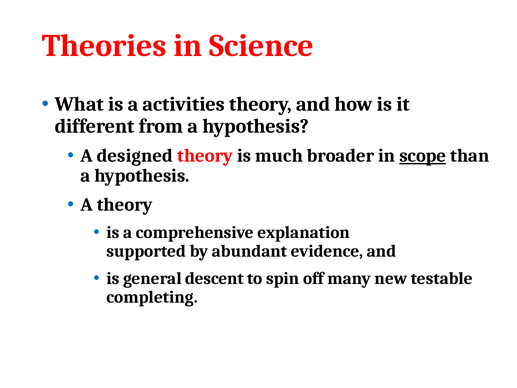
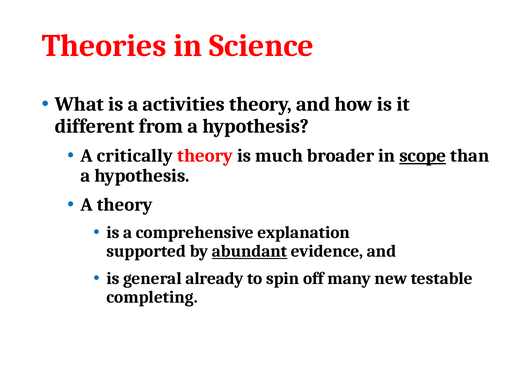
designed: designed -> critically
abundant underline: none -> present
descent: descent -> already
